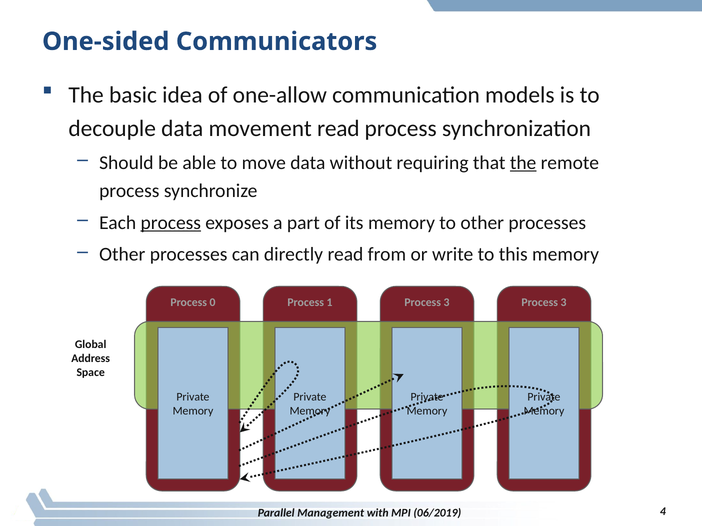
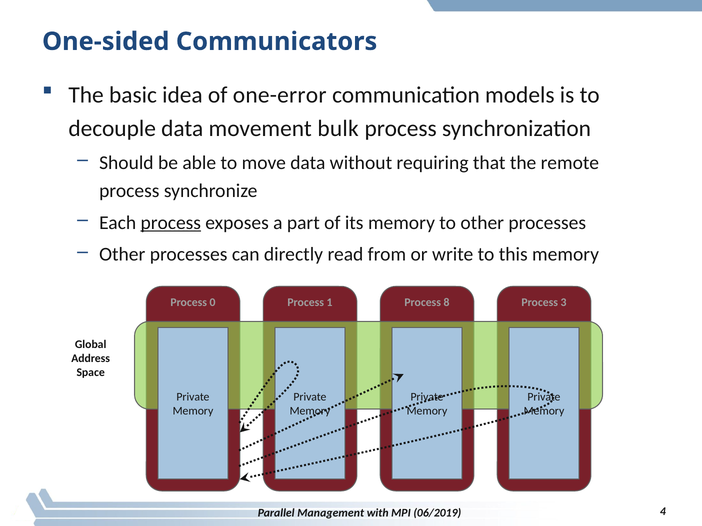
one-allow: one-allow -> one-error
movement read: read -> bulk
the at (523, 163) underline: present -> none
1 Process 3: 3 -> 8
